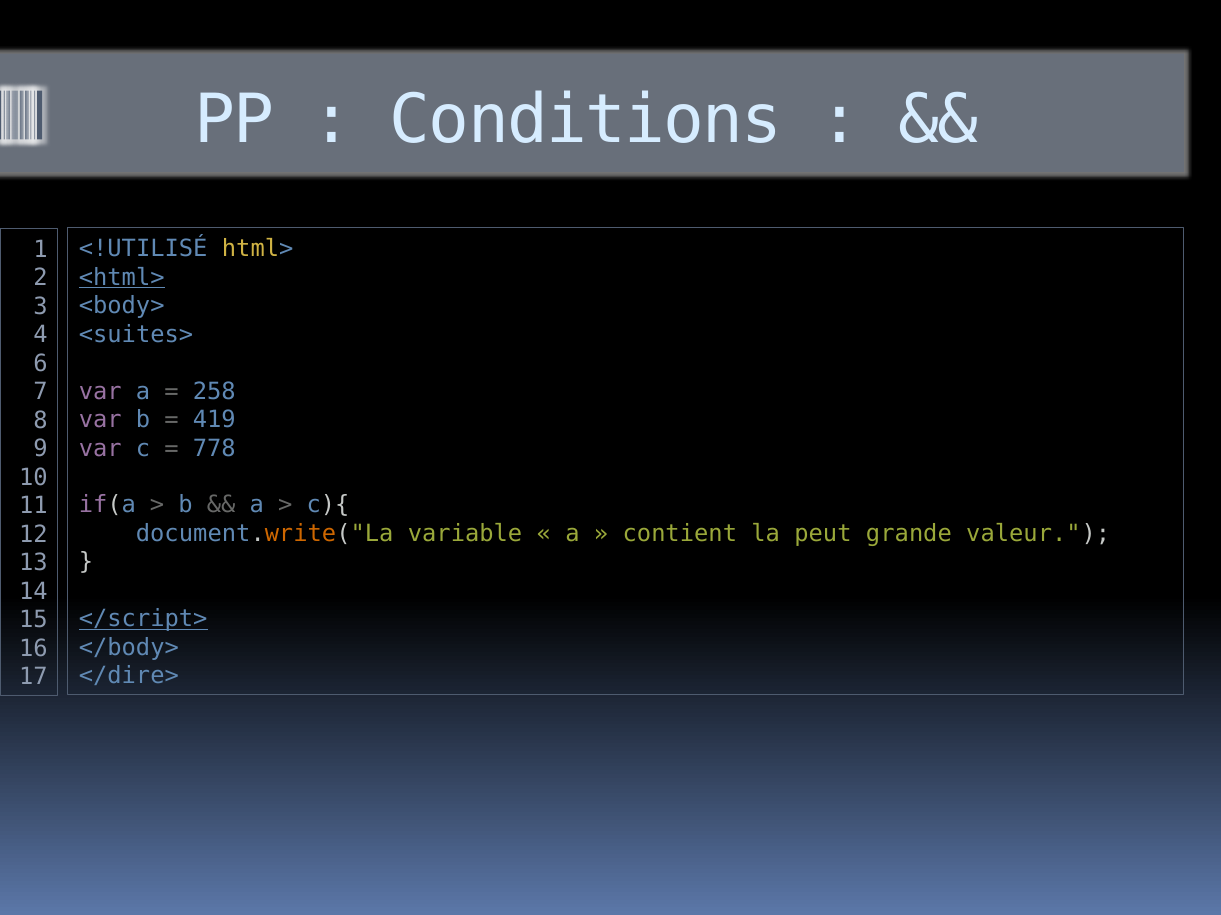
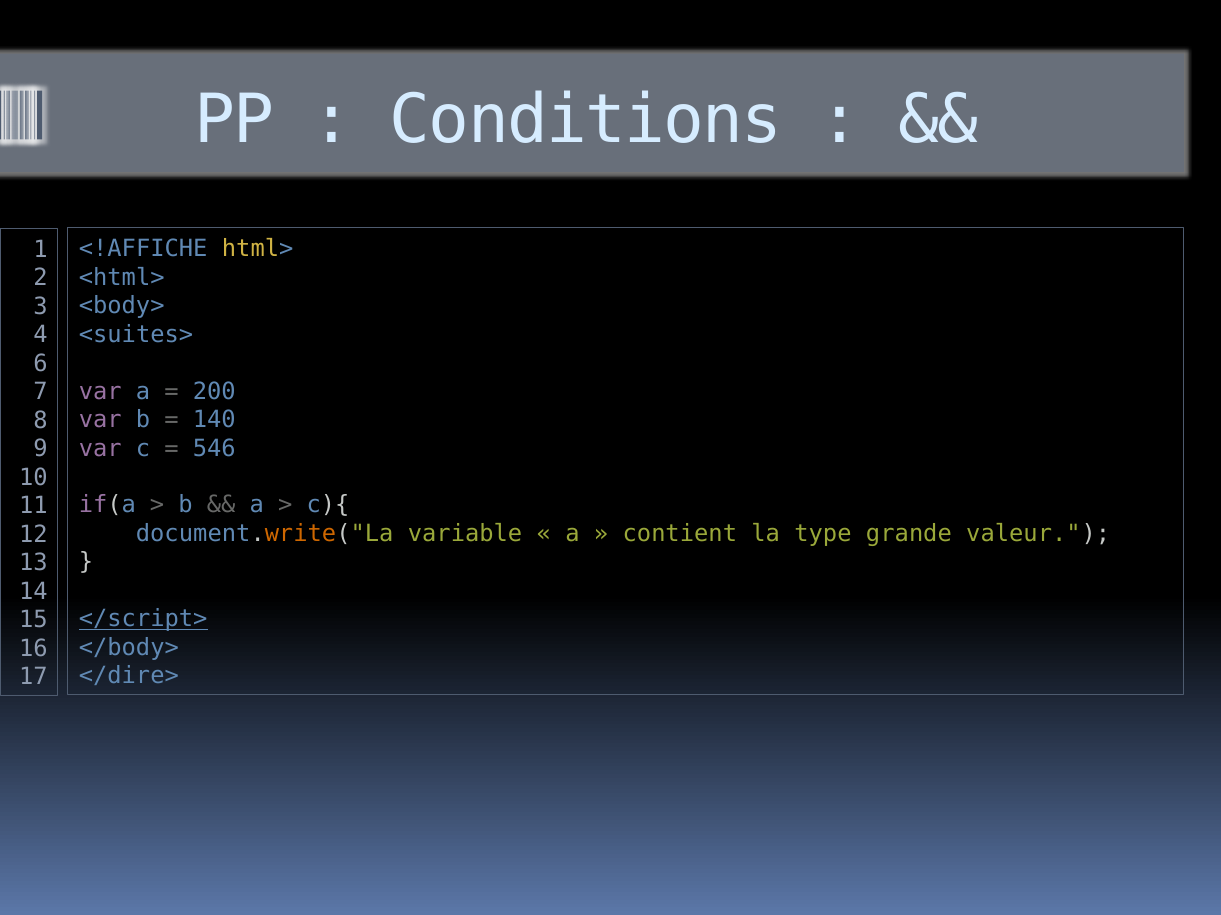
<!UTILISÉ: <!UTILISÉ -> <!AFFICHE
<html> underline: present -> none
258: 258 -> 200
419: 419 -> 140
778: 778 -> 546
peut: peut -> type
